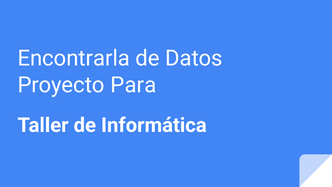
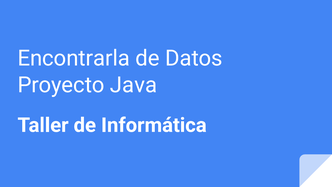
Para: Para -> Java
